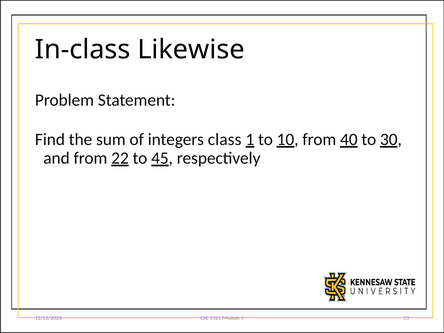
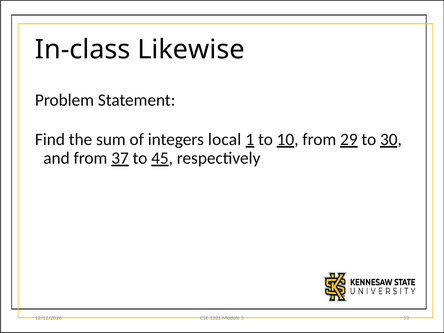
class: class -> local
40: 40 -> 29
22: 22 -> 37
